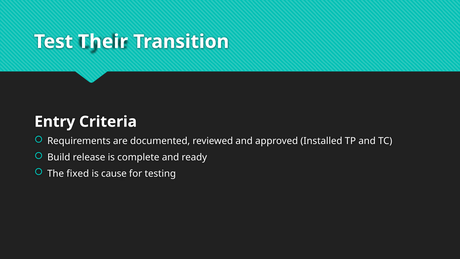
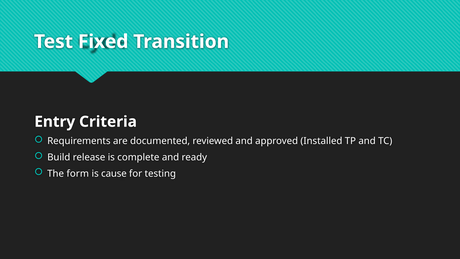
Their: Their -> Fixed
fixed: fixed -> form
